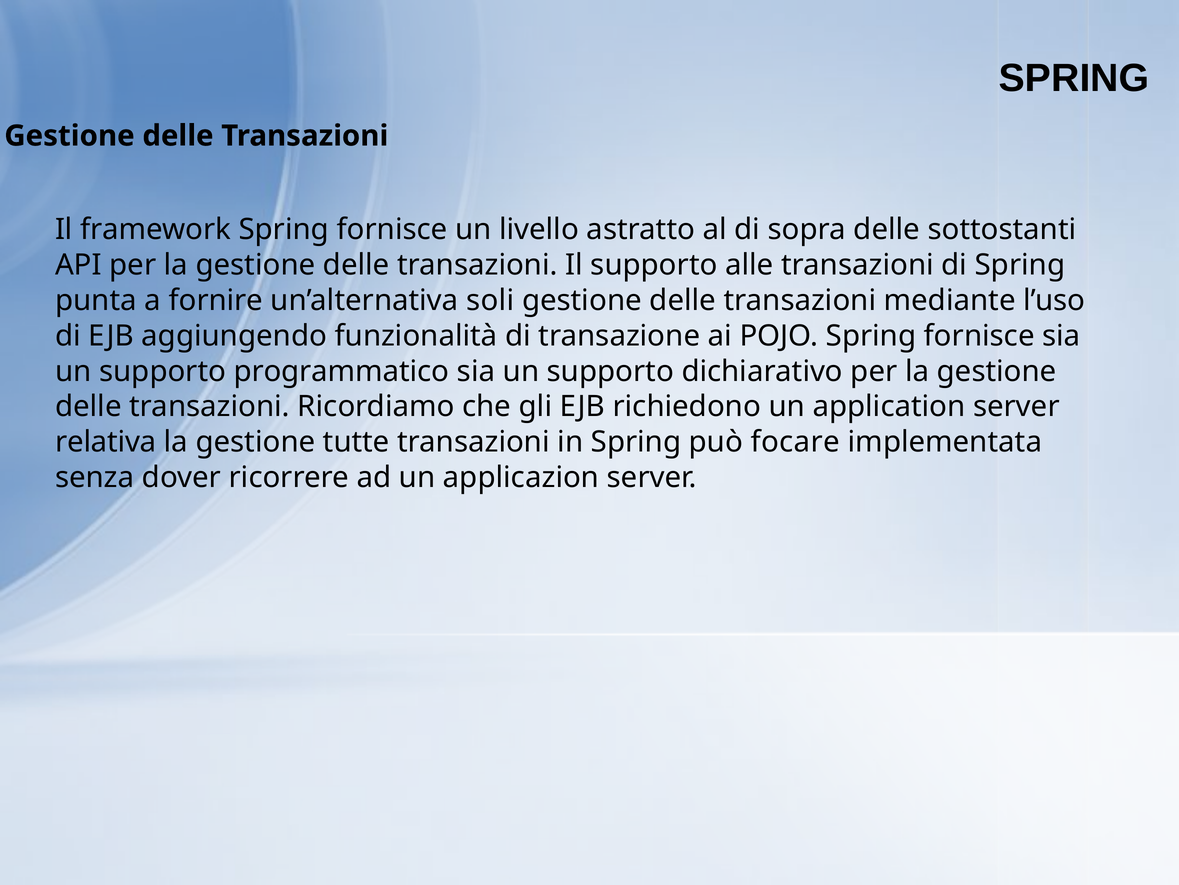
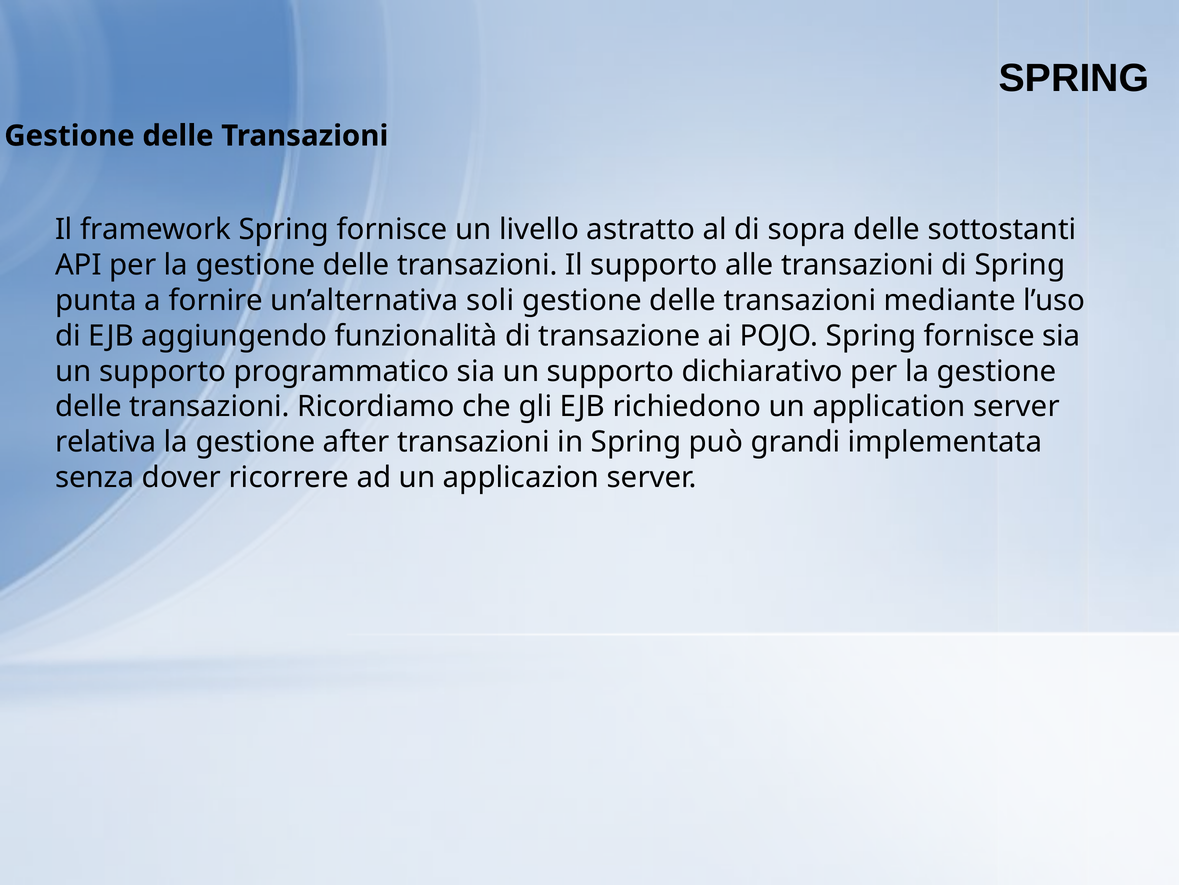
tutte: tutte -> after
focare: focare -> grandi
